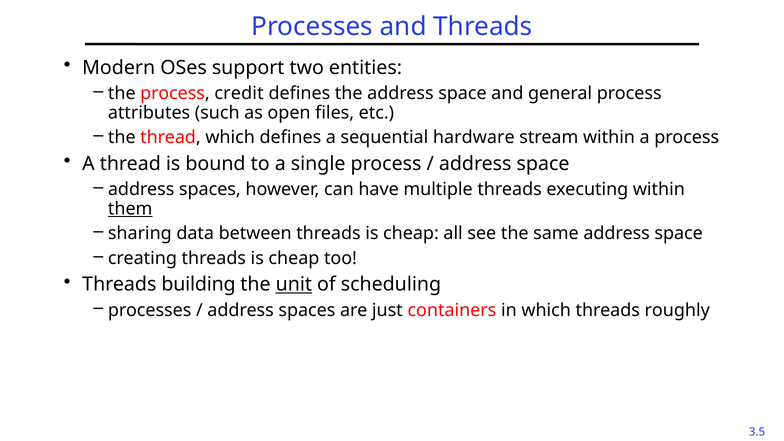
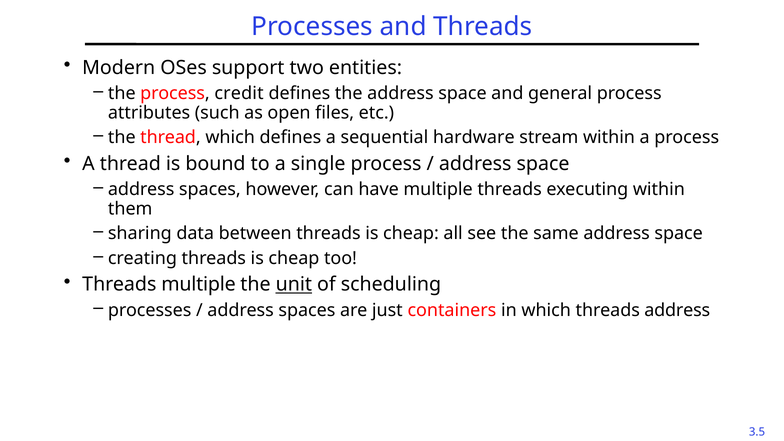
them underline: present -> none
Threads building: building -> multiple
threads roughly: roughly -> address
